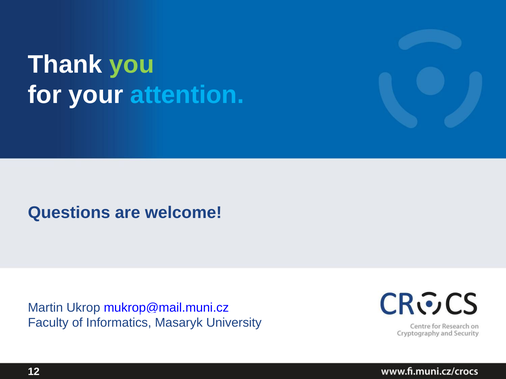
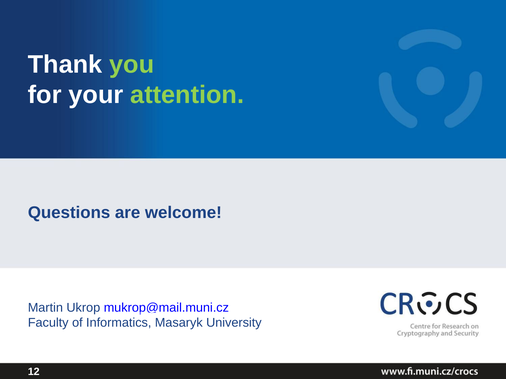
attention colour: light blue -> light green
